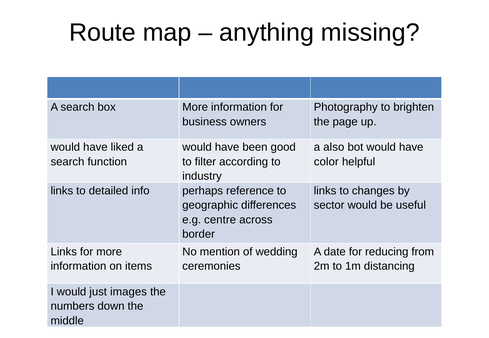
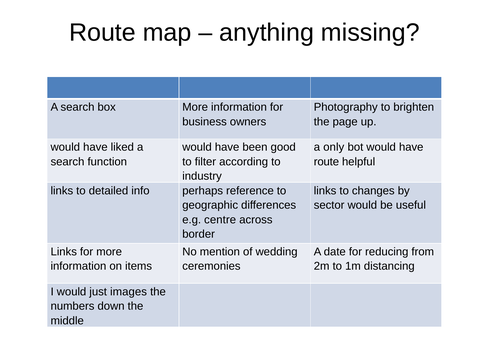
also: also -> only
color at (326, 162): color -> route
